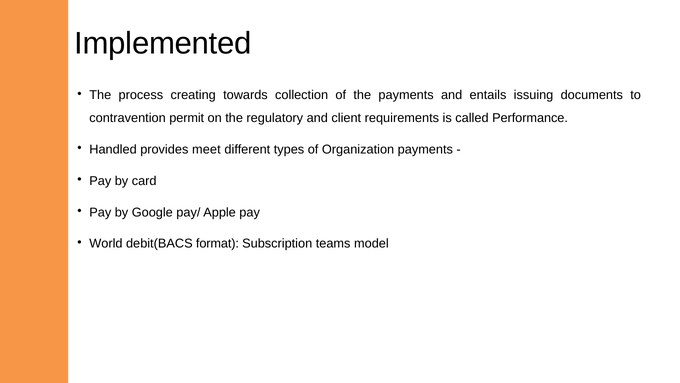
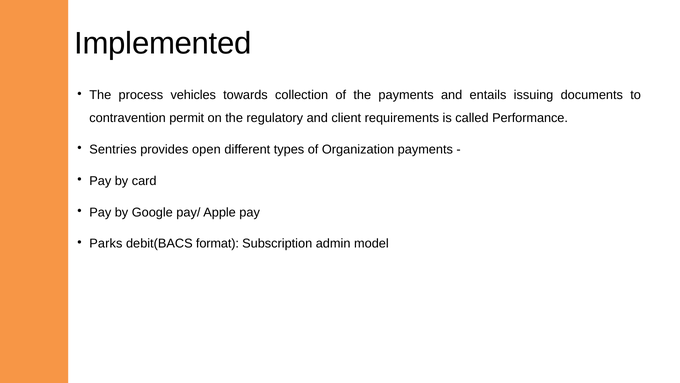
creating: creating -> vehicles
Handled: Handled -> Sentries
meet: meet -> open
World: World -> Parks
teams: teams -> admin
